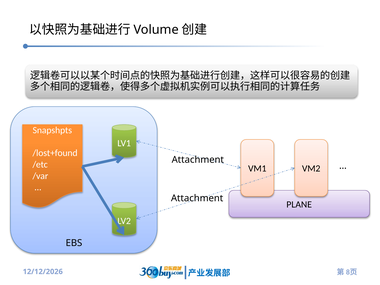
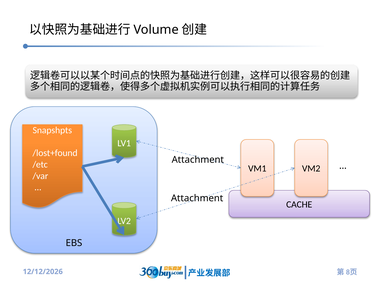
PLANE: PLANE -> CACHE
